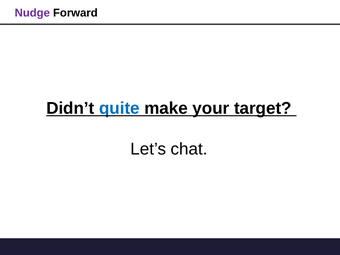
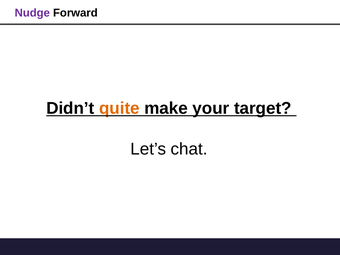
quite colour: blue -> orange
